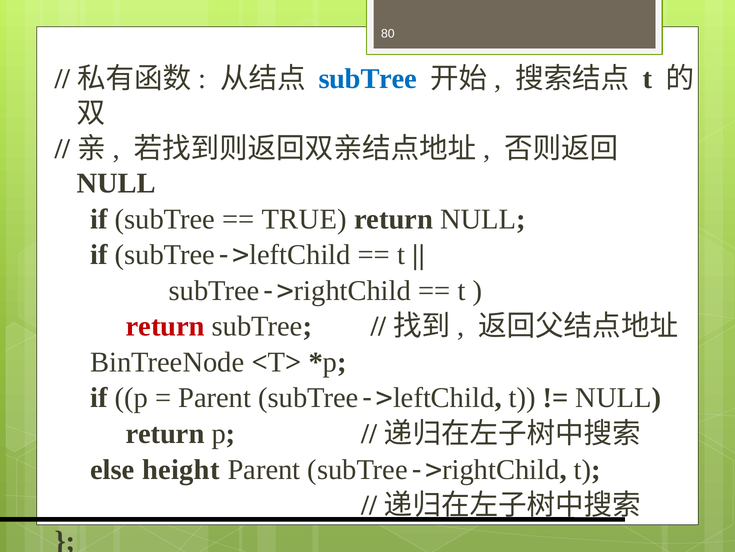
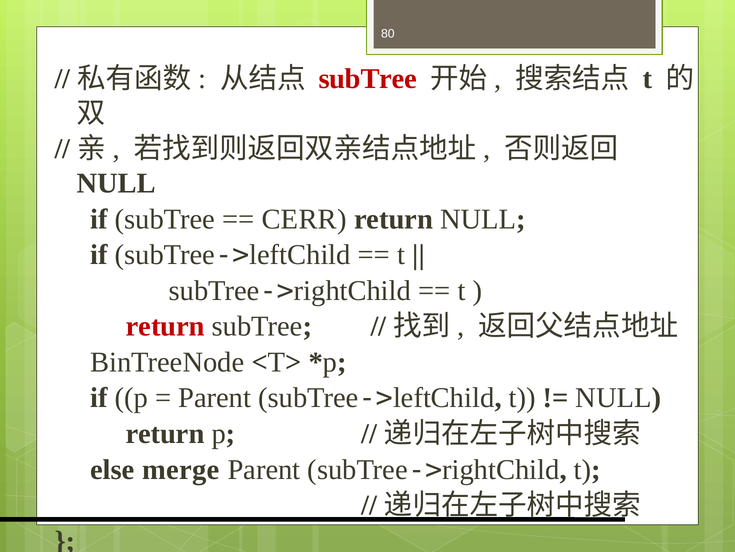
subTree at (368, 79) colour: blue -> red
TRUE: TRUE -> CERR
height: height -> merge
